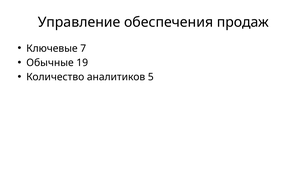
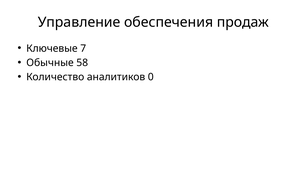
19: 19 -> 58
5: 5 -> 0
